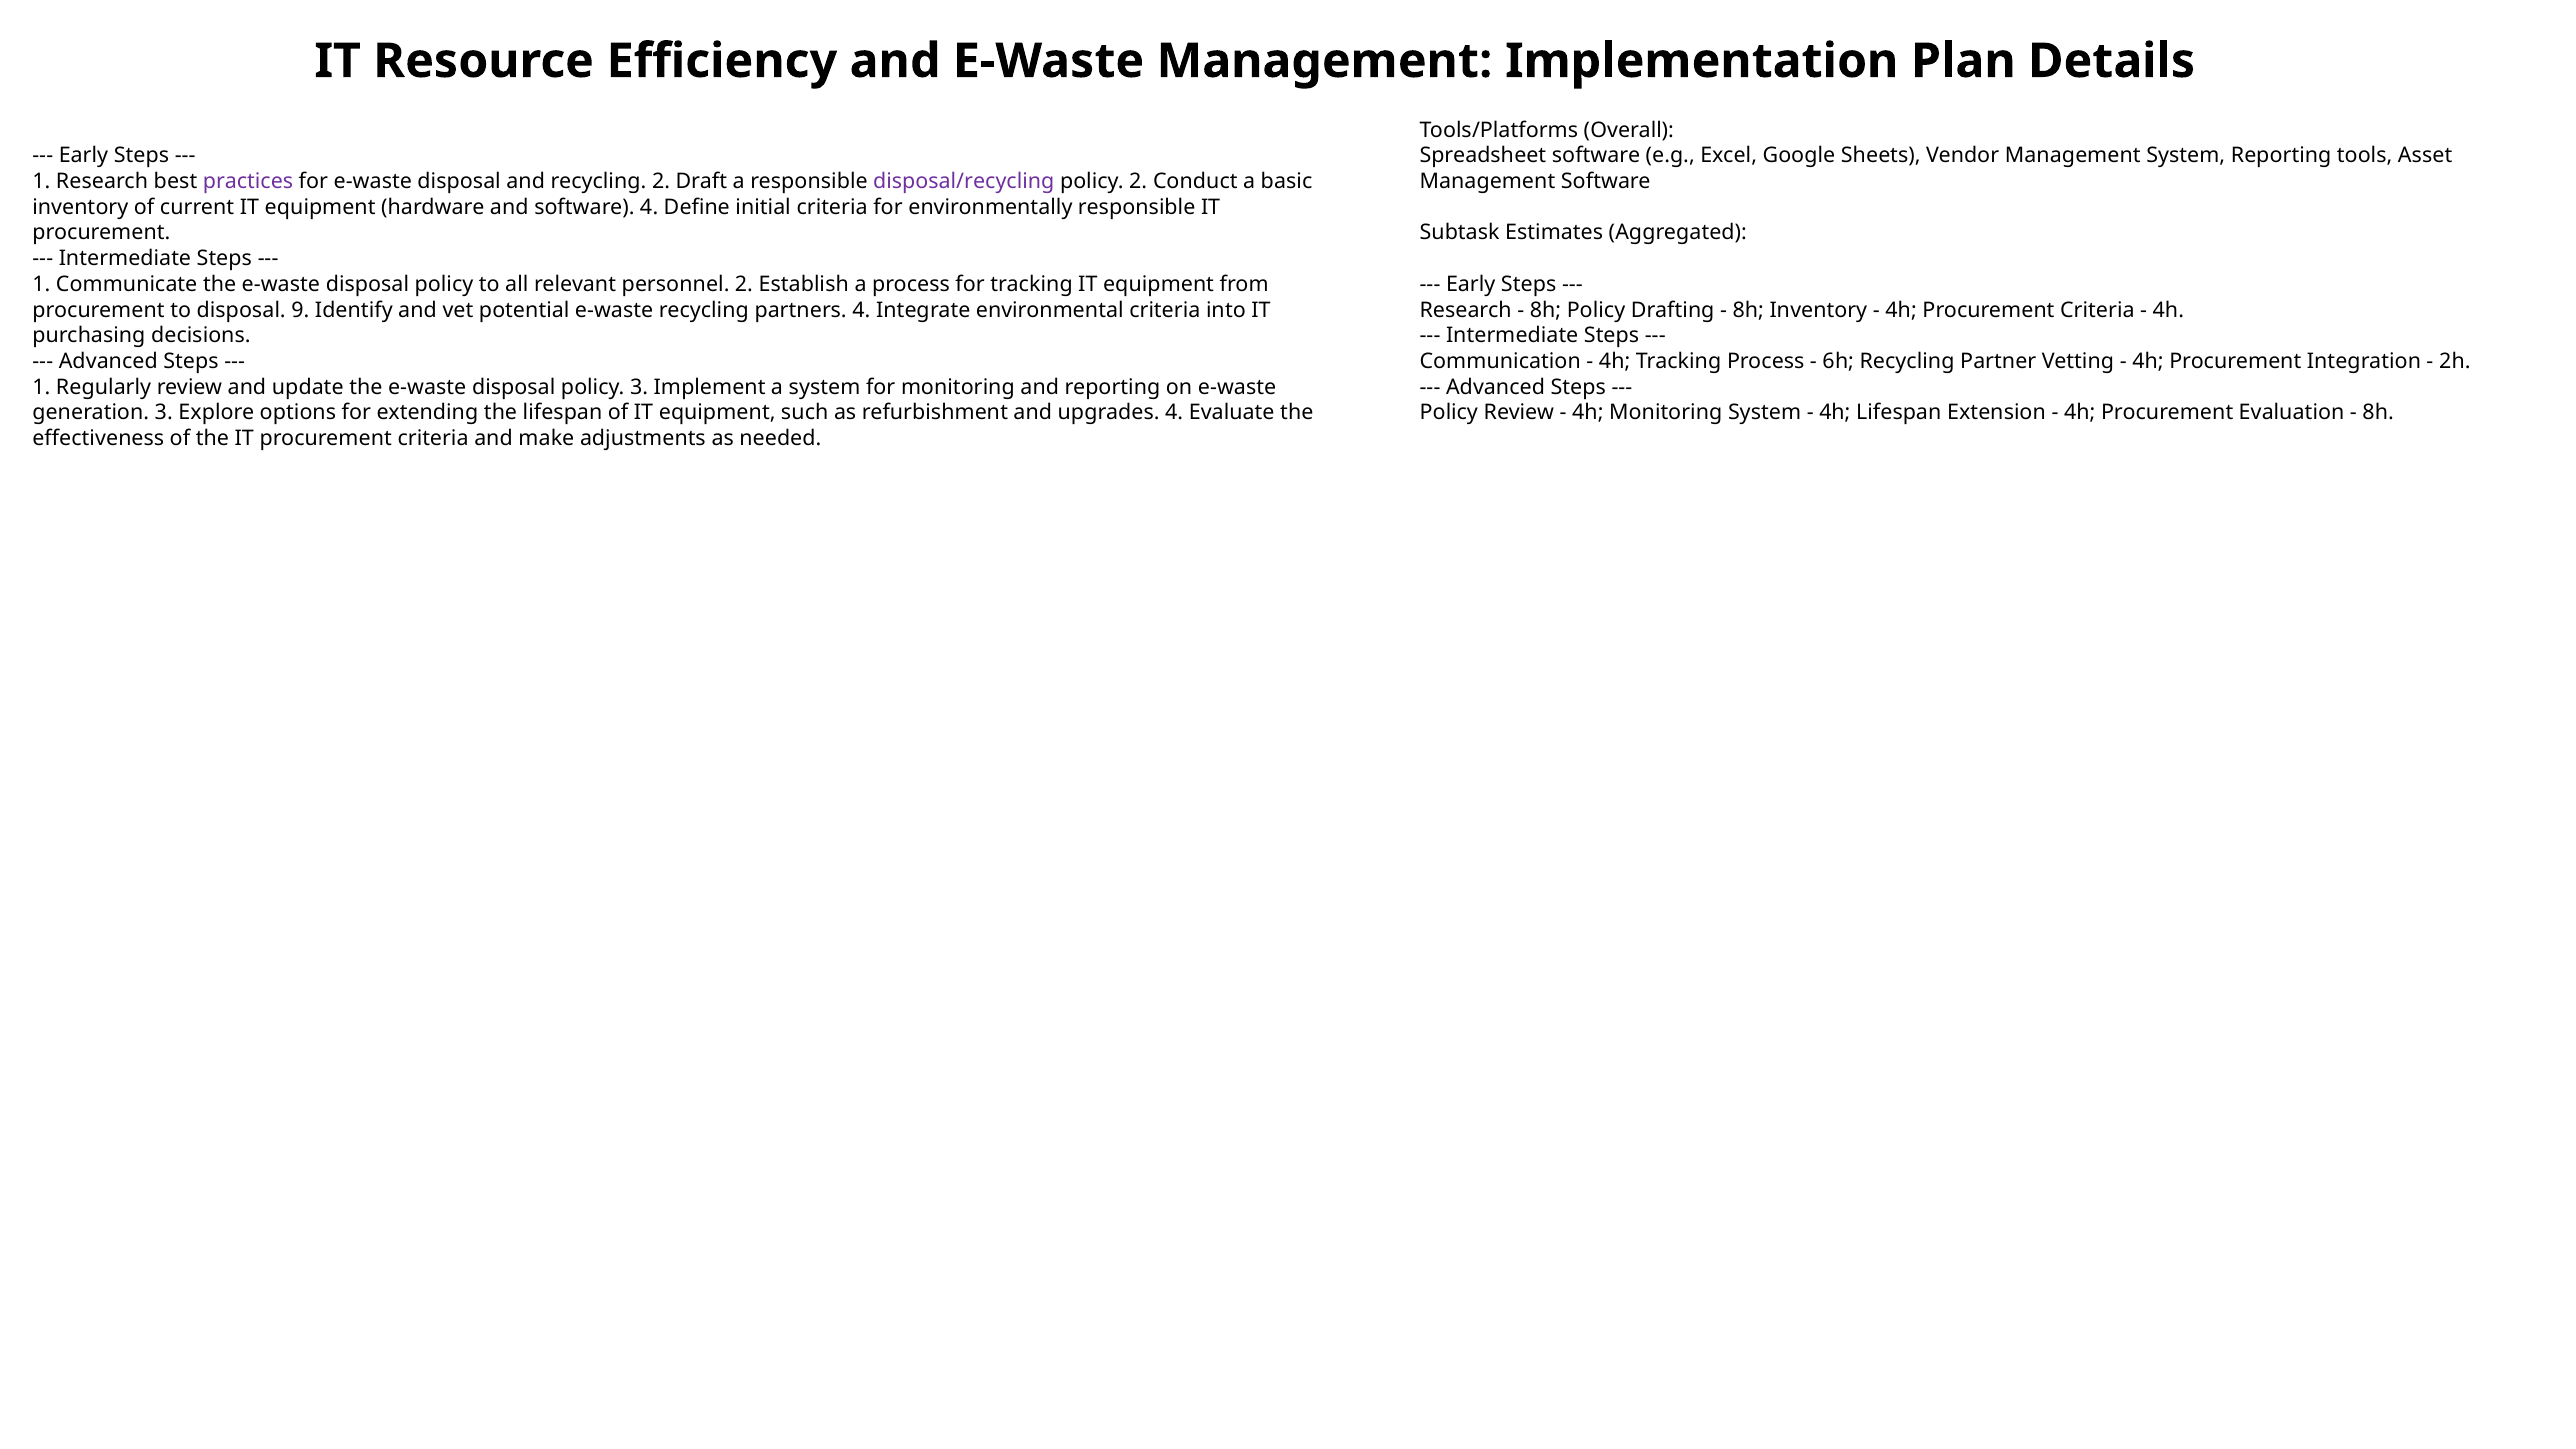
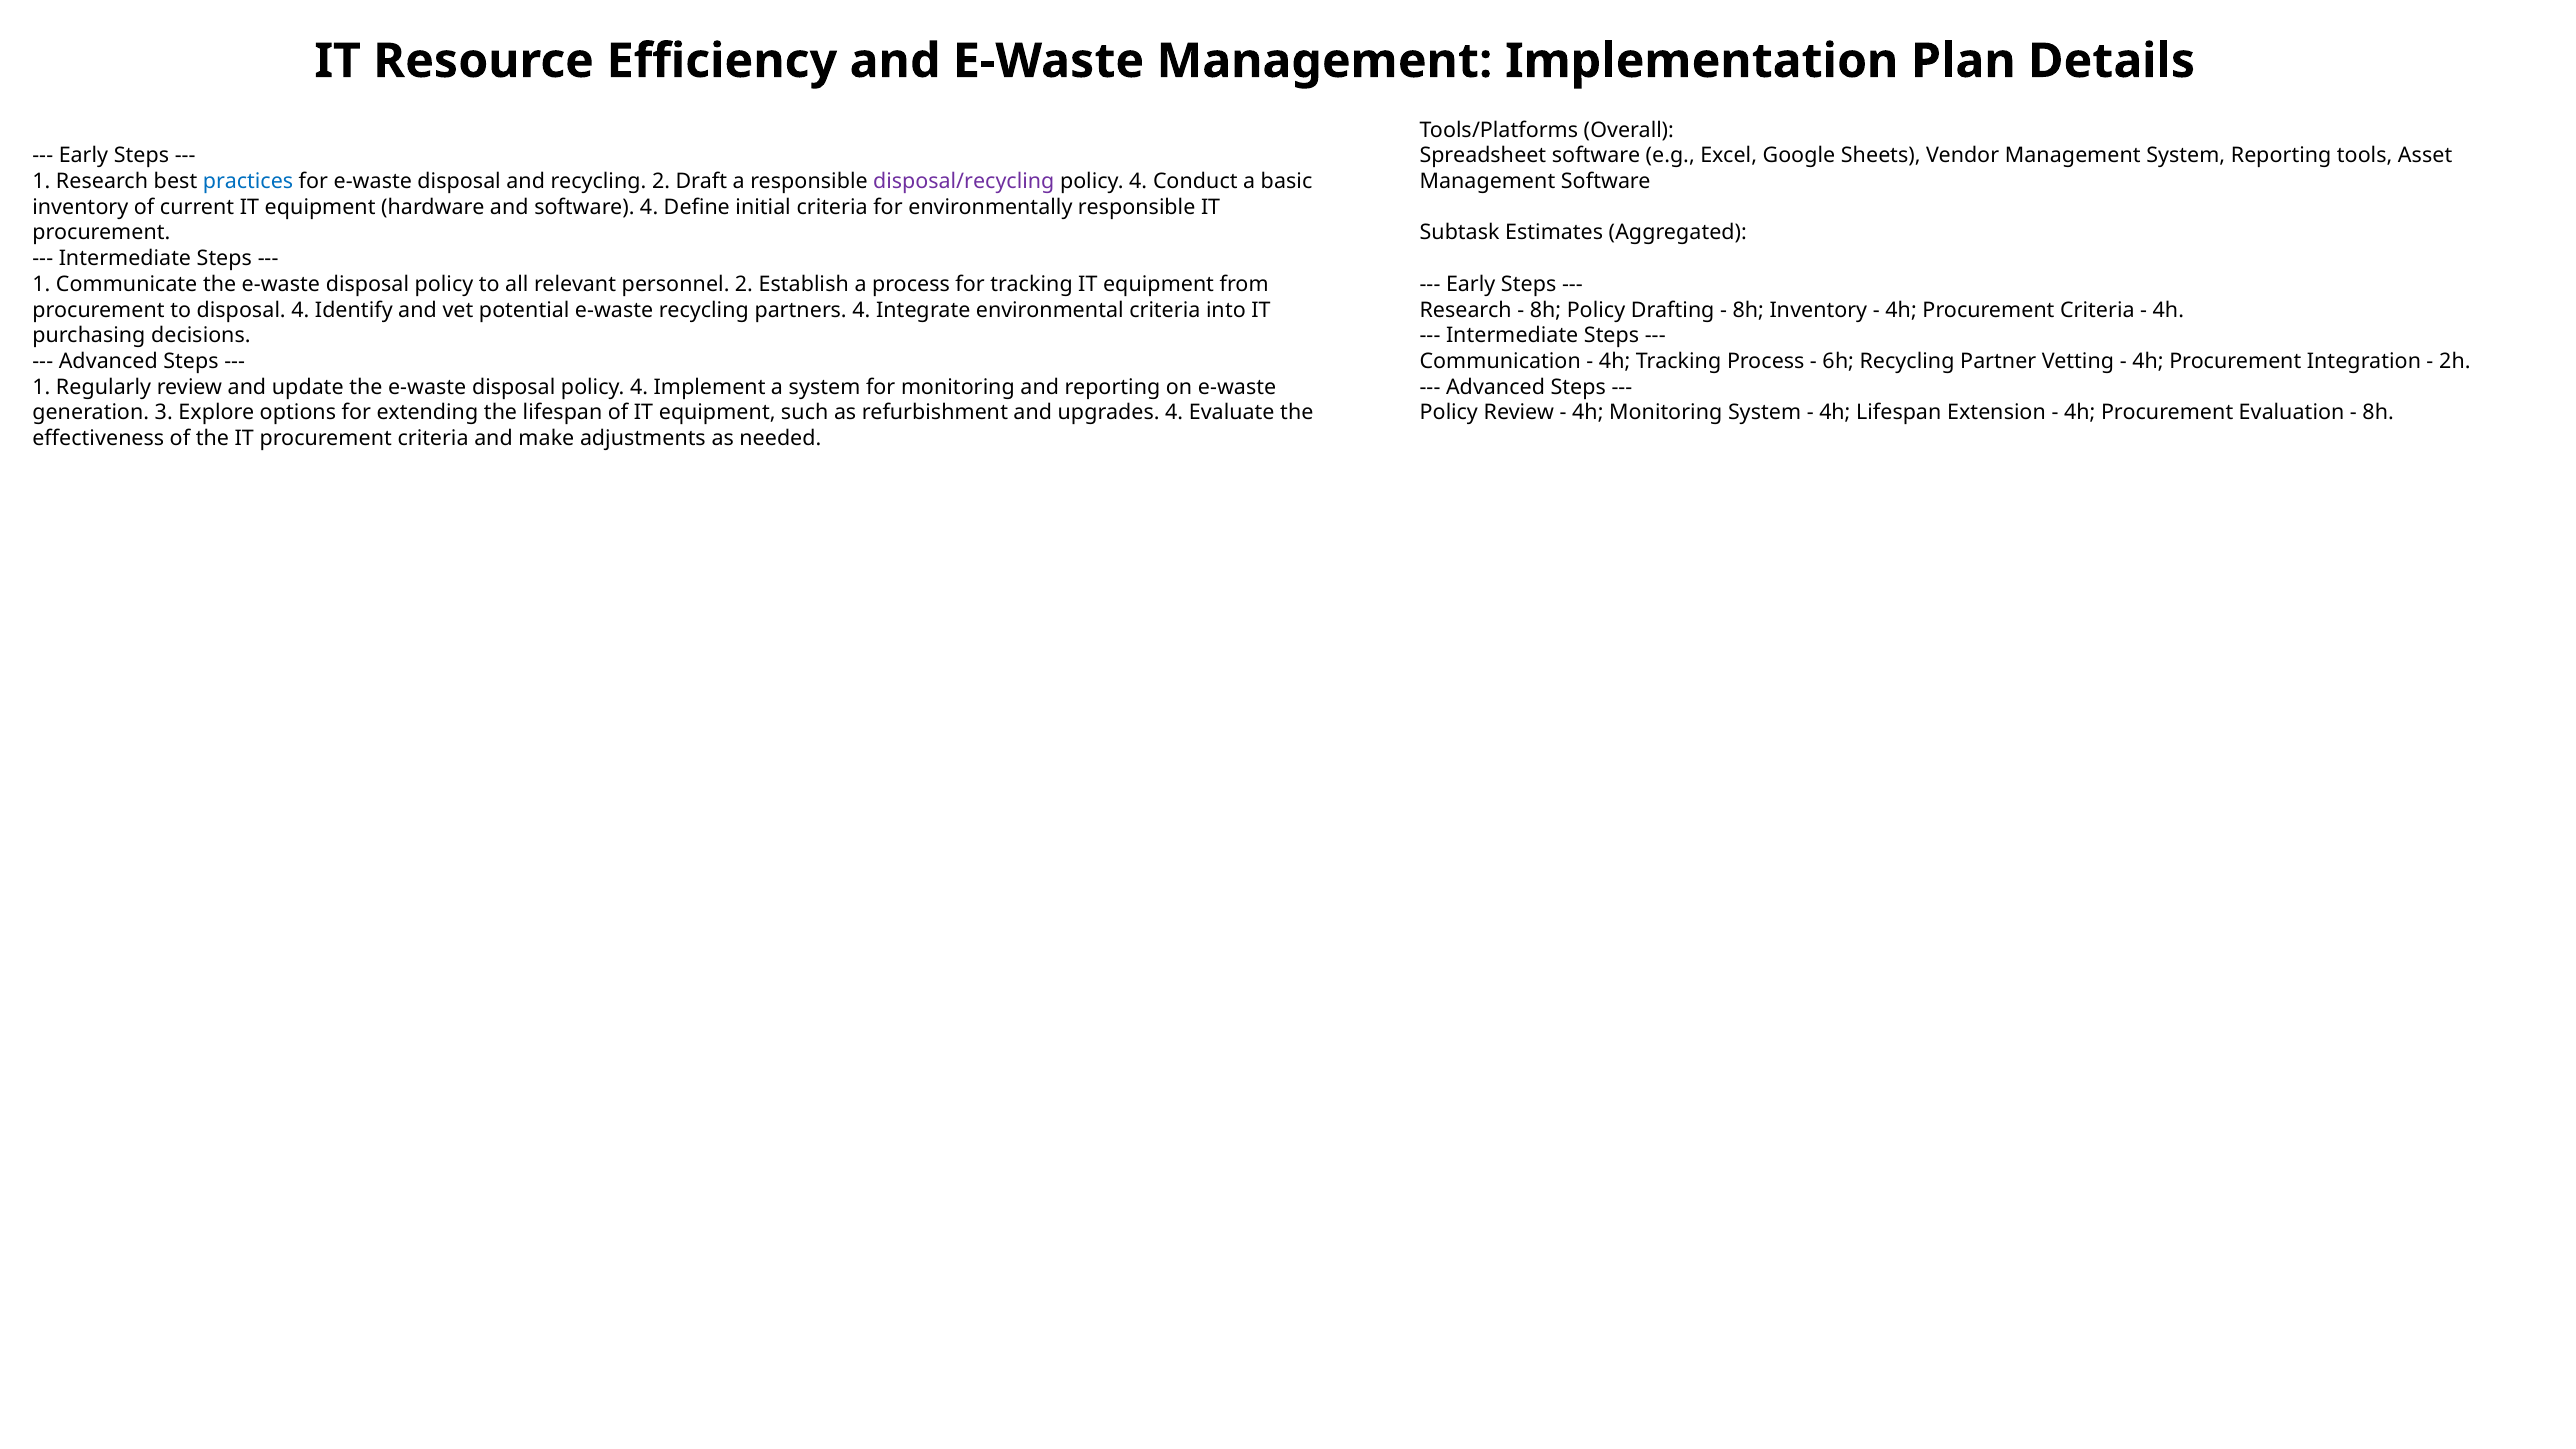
practices colour: purple -> blue
2 at (1138, 181): 2 -> 4
disposal 9: 9 -> 4
disposal policy 3: 3 -> 4
